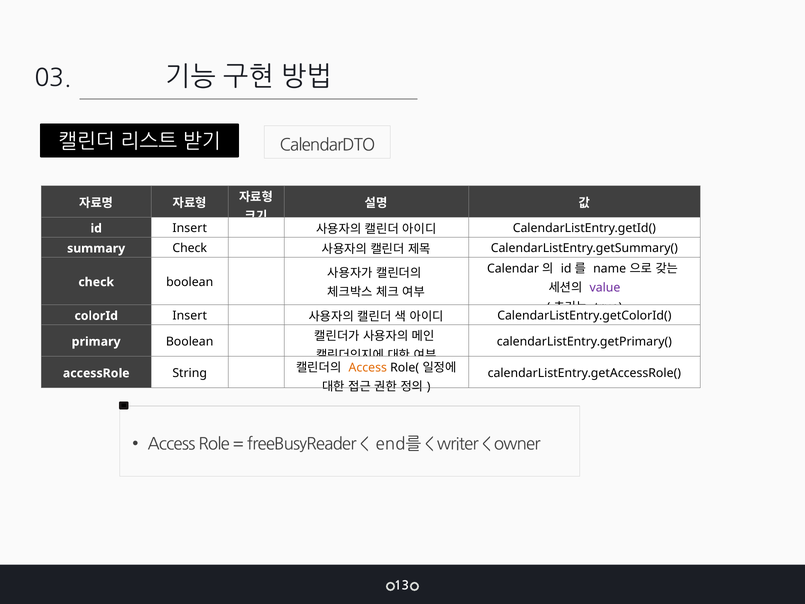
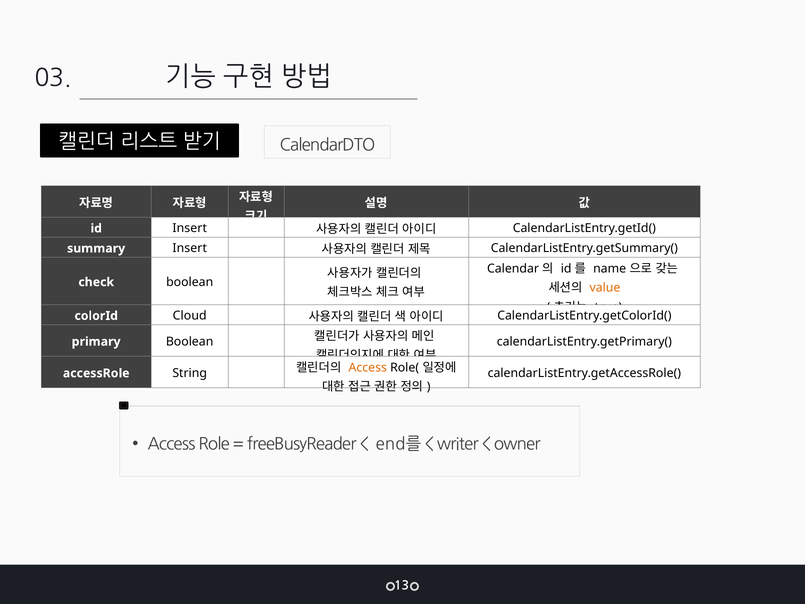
Check at (190, 248): Check -> Insert
value colour: purple -> orange
Insert at (190, 316): Insert -> Cloud
